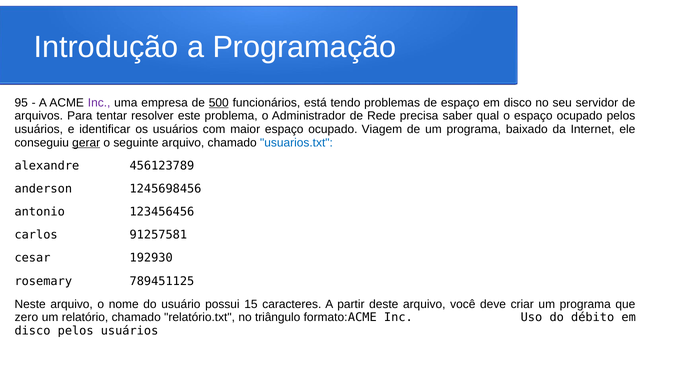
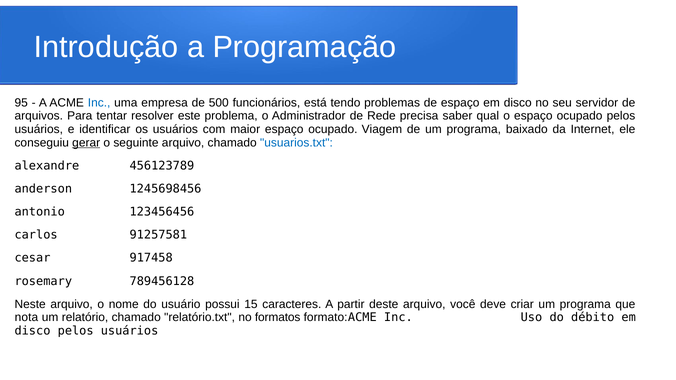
Inc at (99, 103) colour: purple -> blue
500 underline: present -> none
192930: 192930 -> 917458
789451125: 789451125 -> 789456128
zero: zero -> nota
triângulo: triângulo -> formatos
